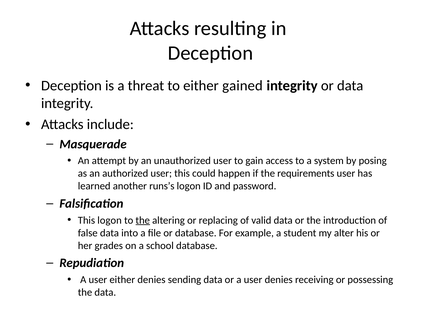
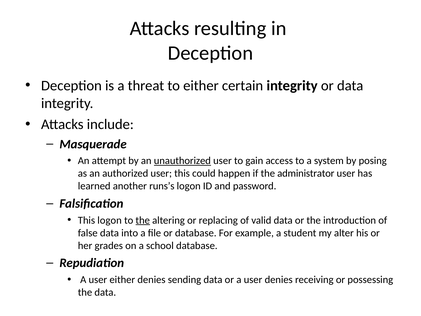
gained: gained -> certain
unauthorized underline: none -> present
requirements: requirements -> administrator
